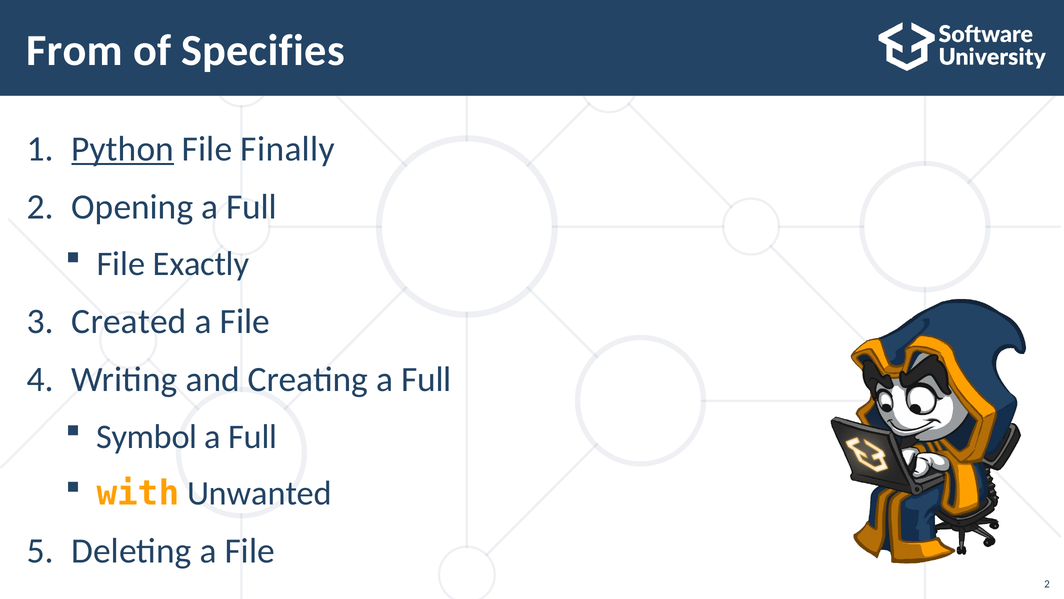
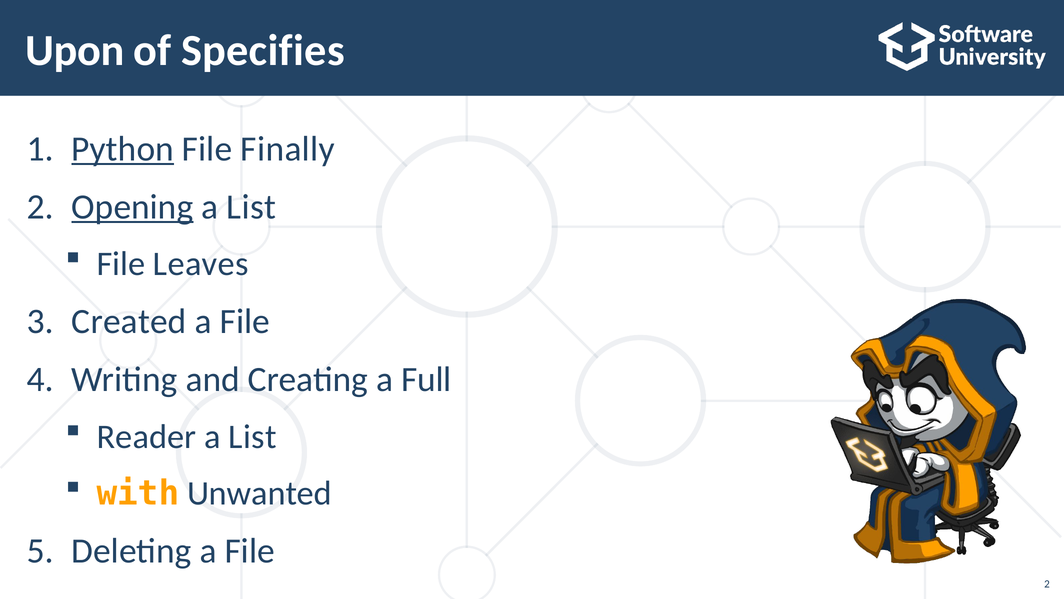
From: From -> Upon
Opening underline: none -> present
Full at (252, 207): Full -> List
Exactly: Exactly -> Leaves
Symbol: Symbol -> Reader
Full at (253, 437): Full -> List
